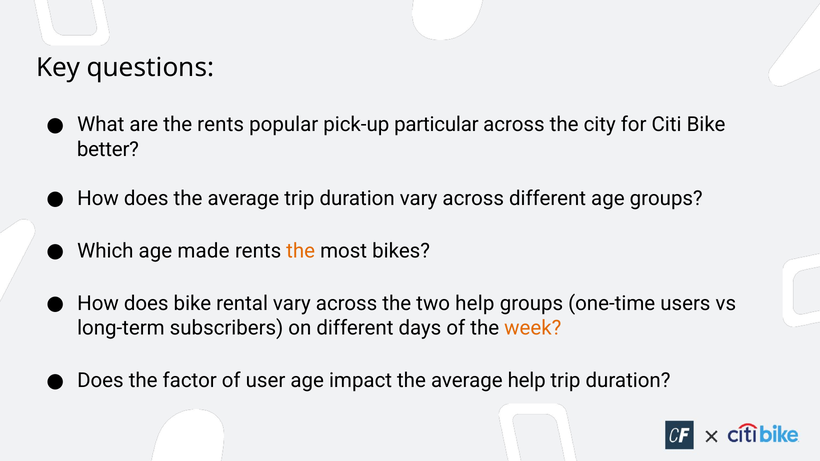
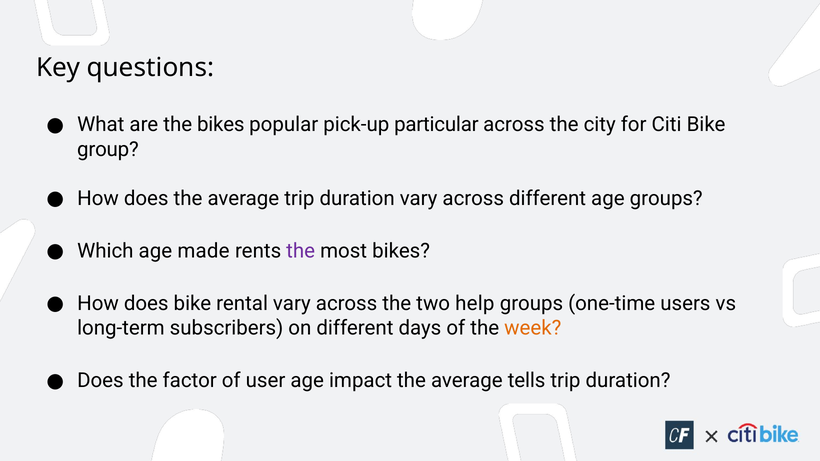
the rents: rents -> bikes
better: better -> group
the at (301, 251) colour: orange -> purple
average help: help -> tells
